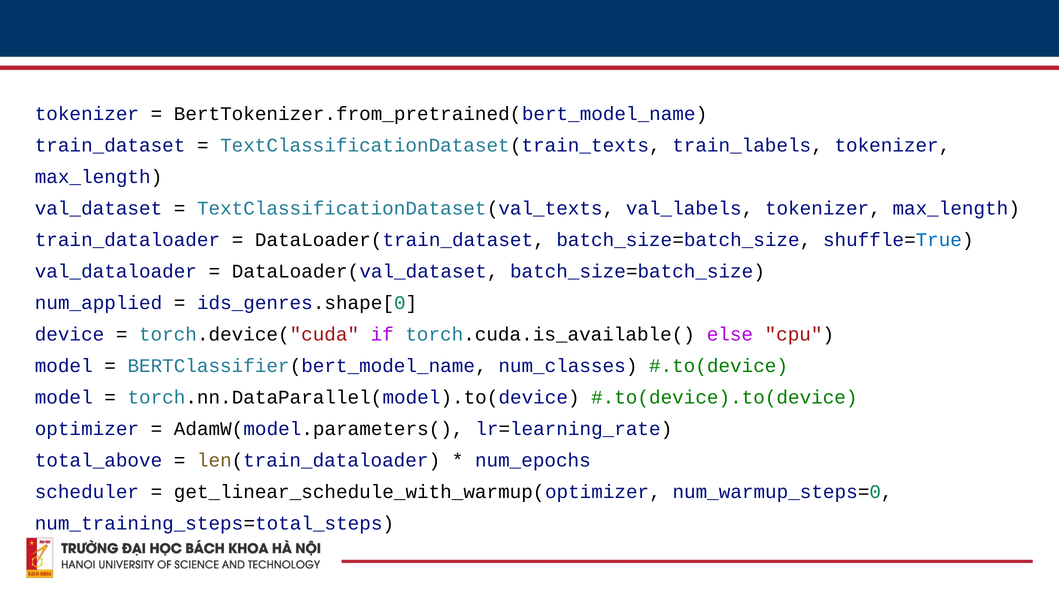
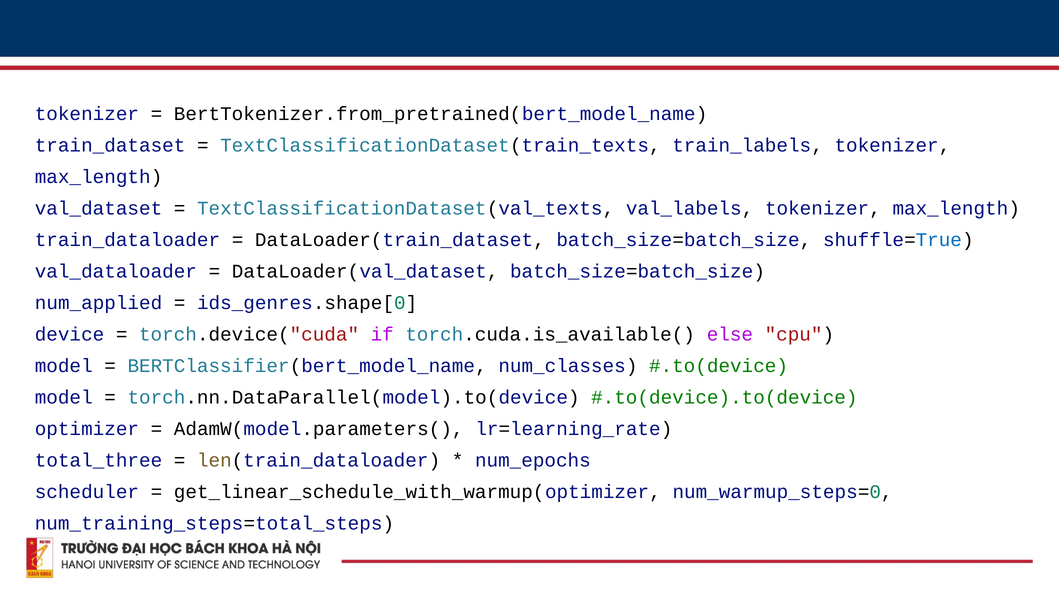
total_above: total_above -> total_three
